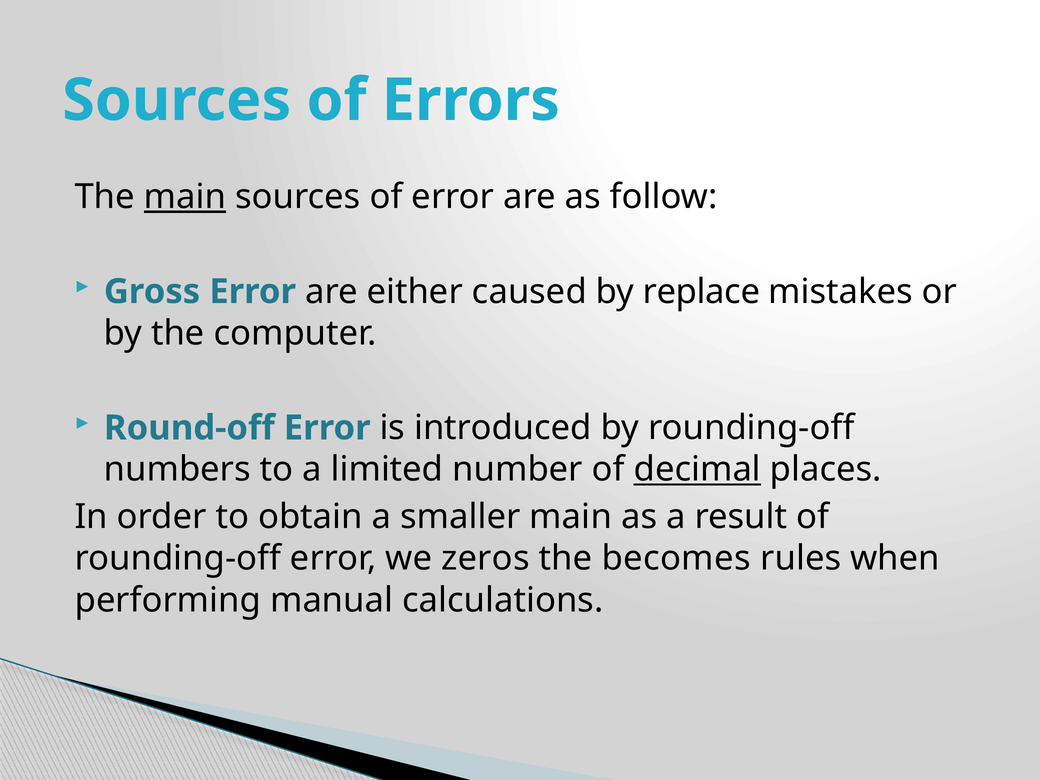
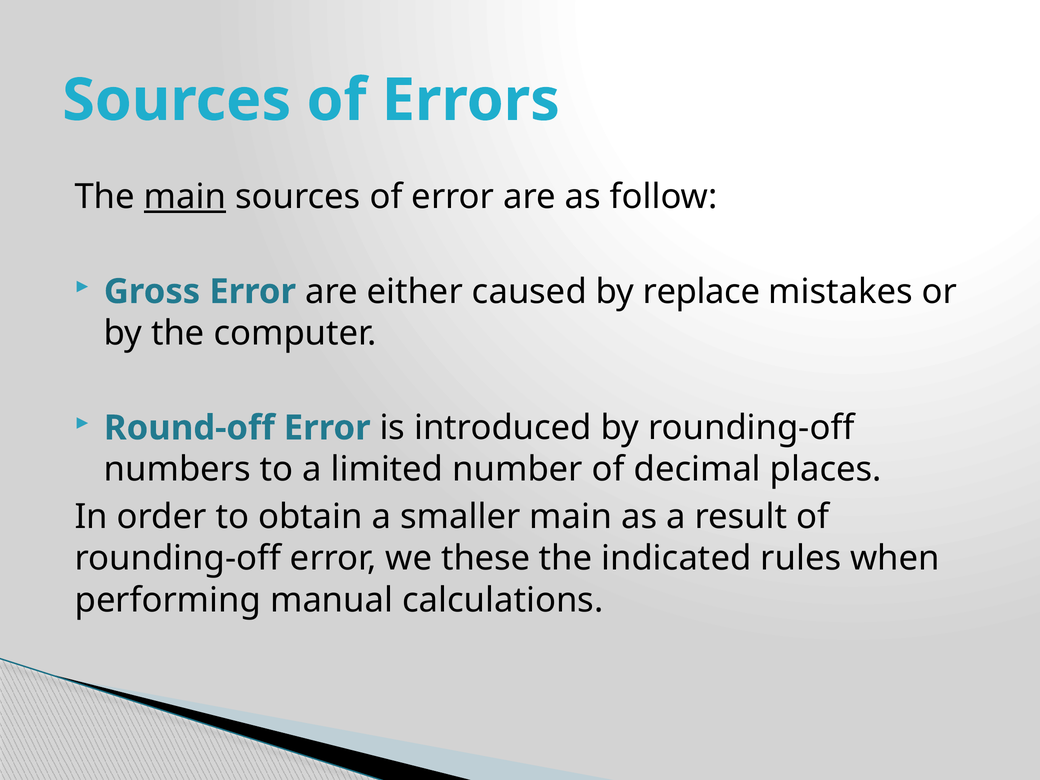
decimal underline: present -> none
zeros: zeros -> these
becomes: becomes -> indicated
